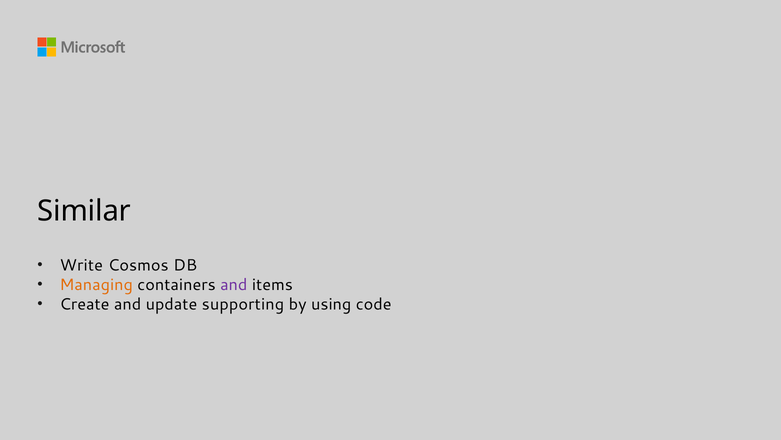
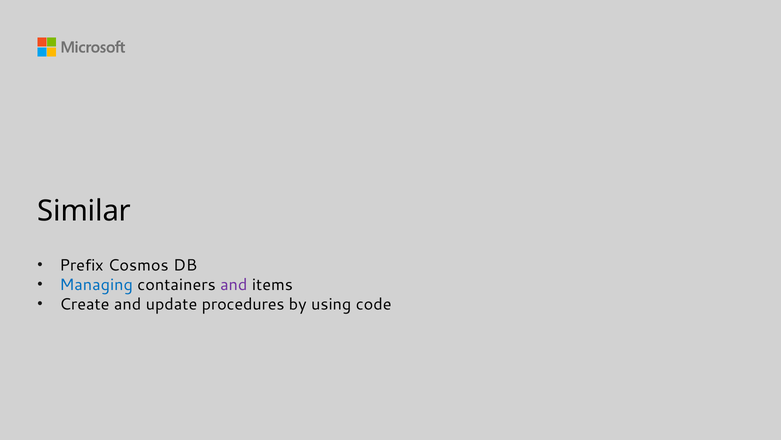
Write: Write -> Prefix
Managing colour: orange -> blue
supporting: supporting -> procedures
